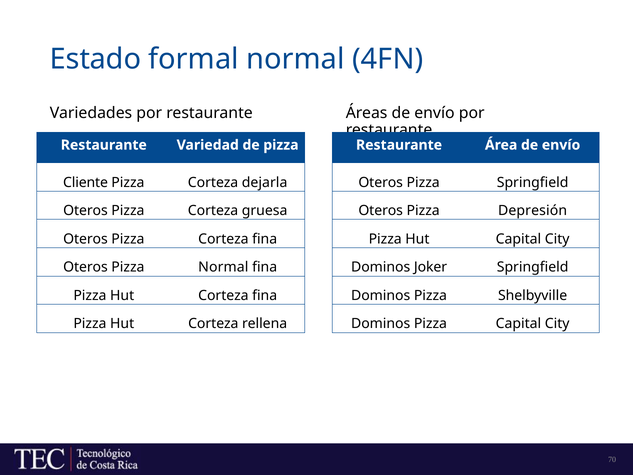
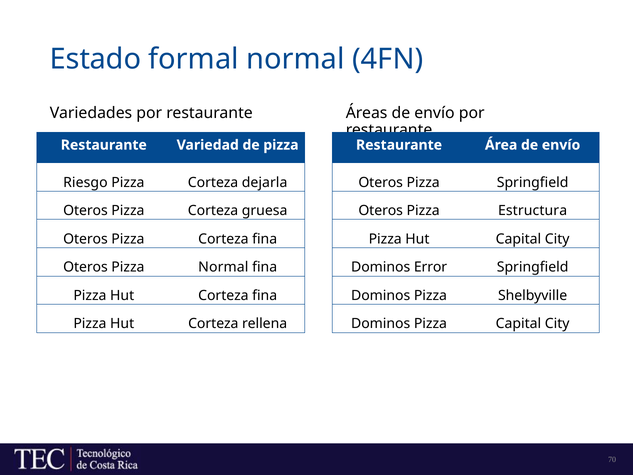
Cliente: Cliente -> Riesgo
Depresión: Depresión -> Estructura
Joker: Joker -> Error
